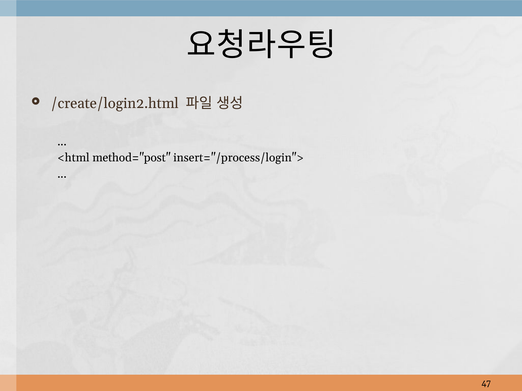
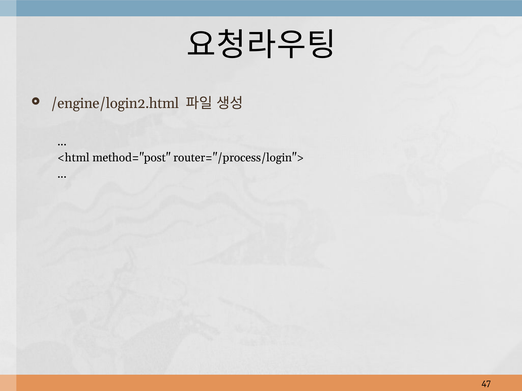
/create/login2.html: /create/login2.html -> /engine/login2.html
insert="/process/login">: insert="/process/login"> -> router="/process/login">
